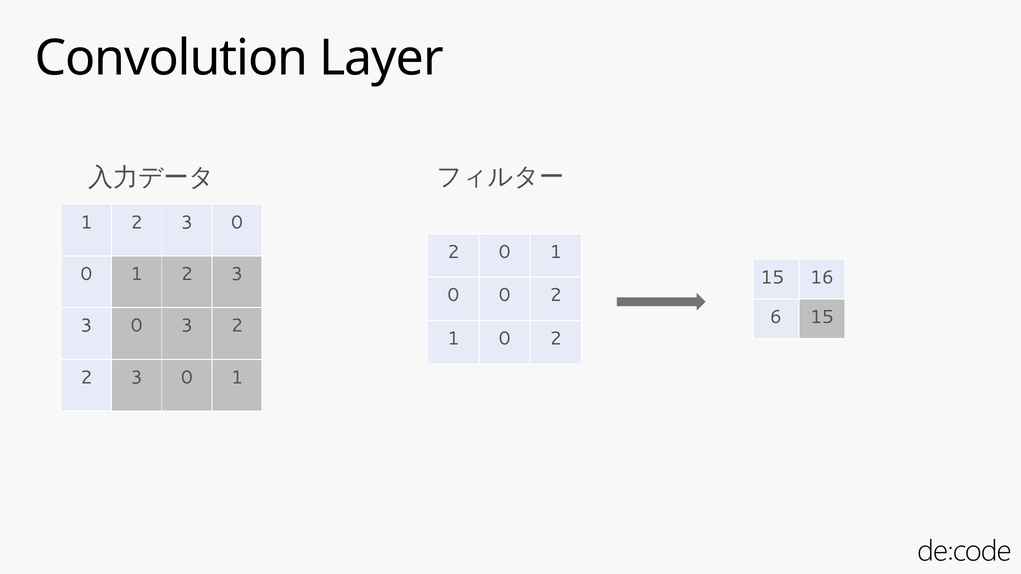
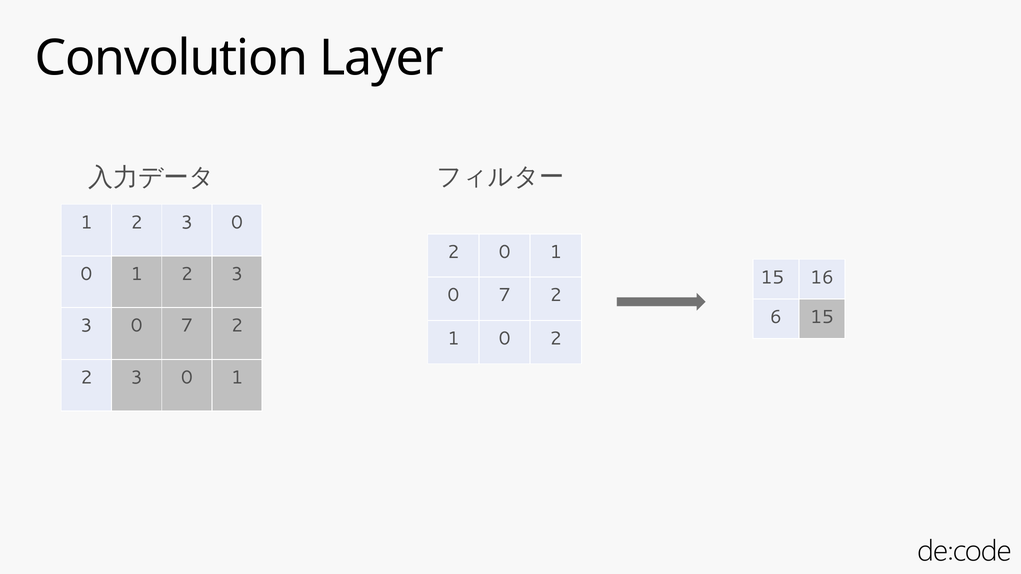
0 at (505, 295): 0 -> 7
3 0 3: 3 -> 7
